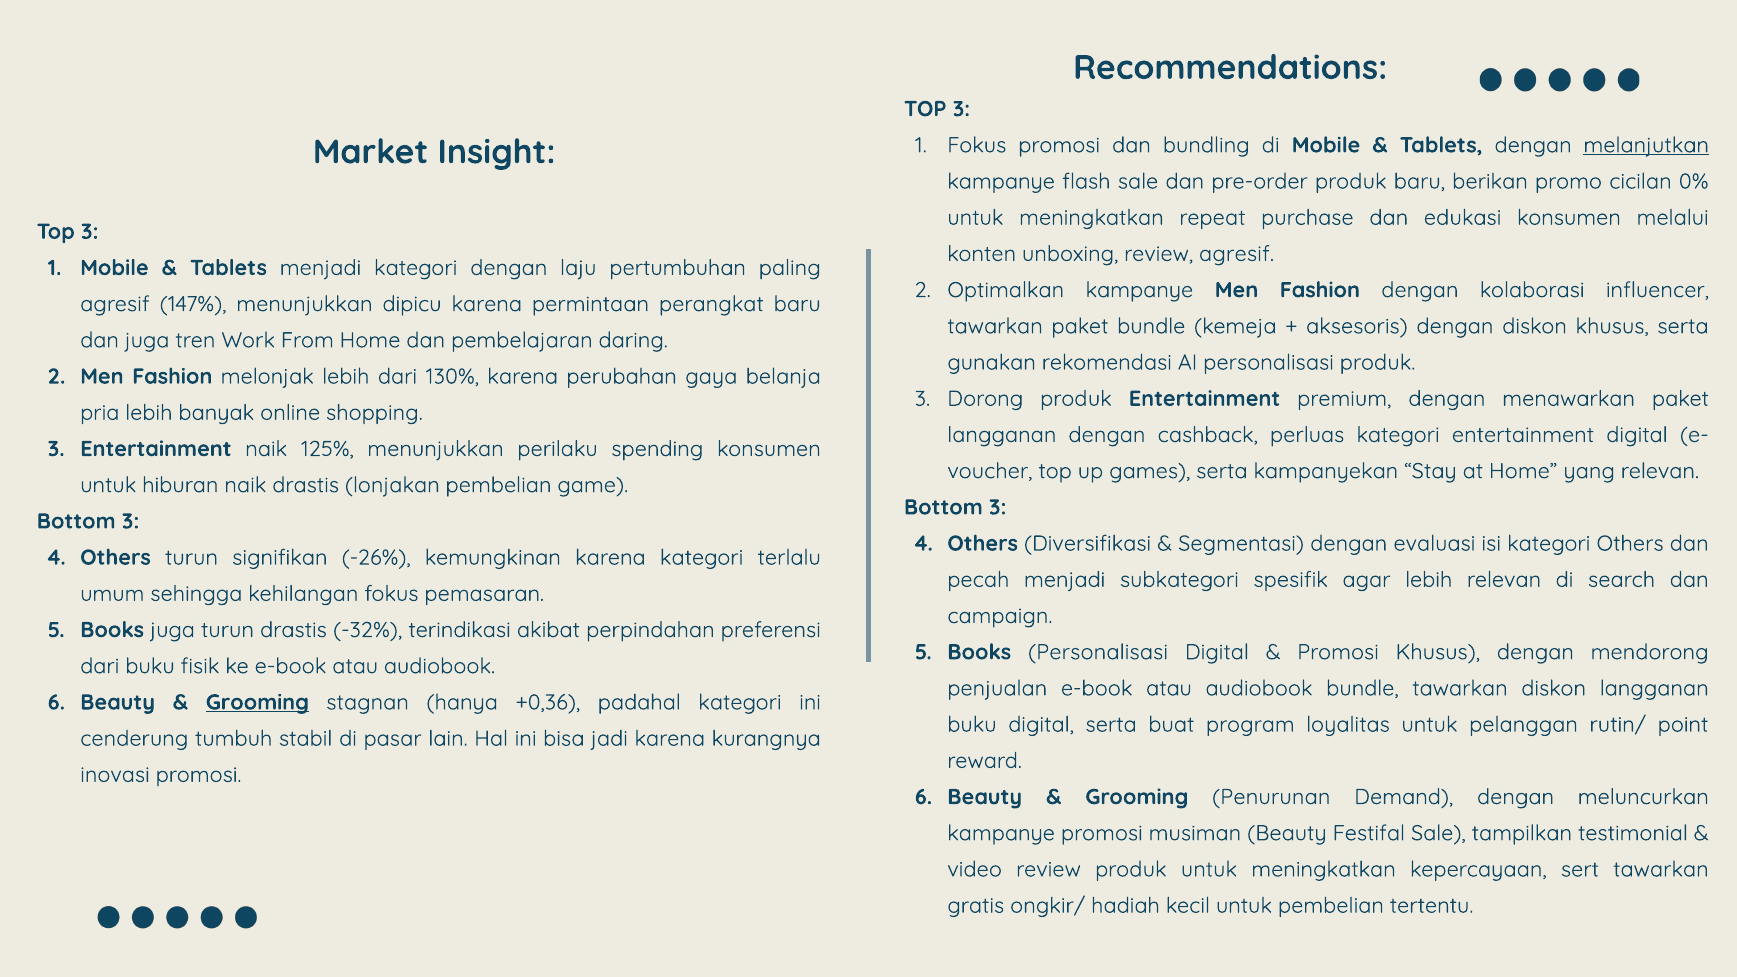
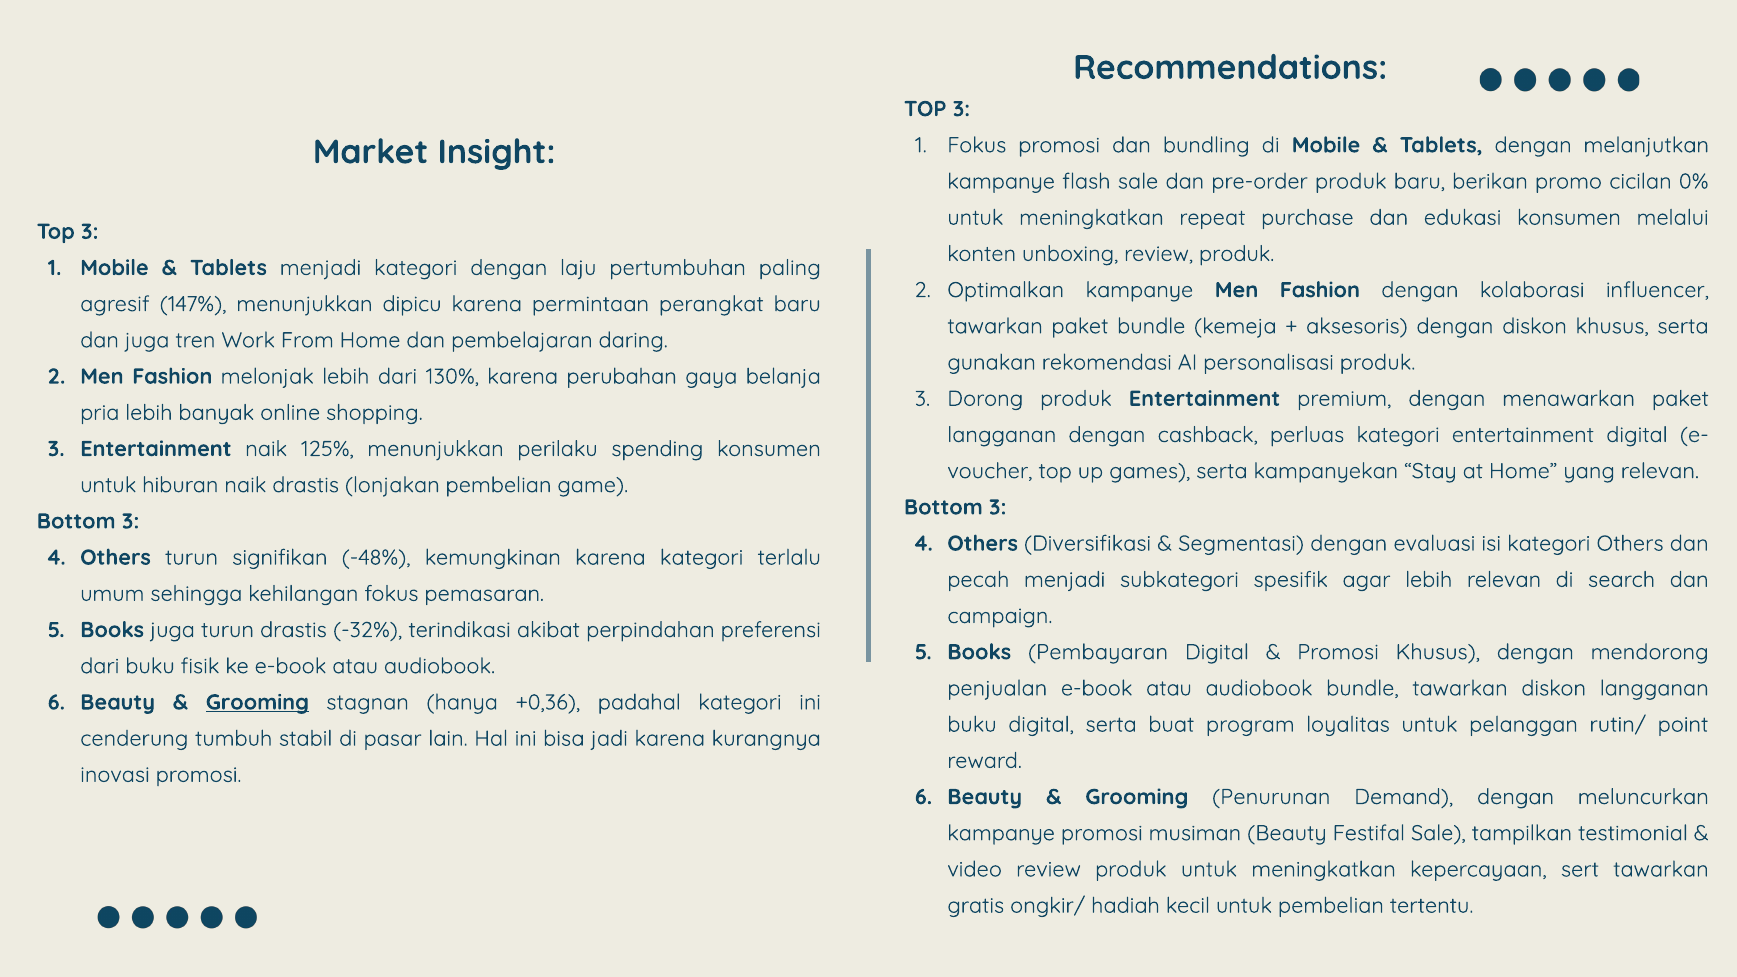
melanjutkan underline: present -> none
unboxing review agresif: agresif -> produk
-26%: -26% -> -48%
Books Personalisasi: Personalisasi -> Pembayaran
